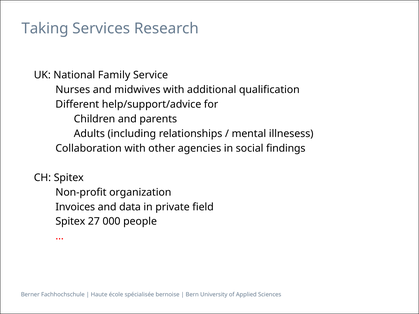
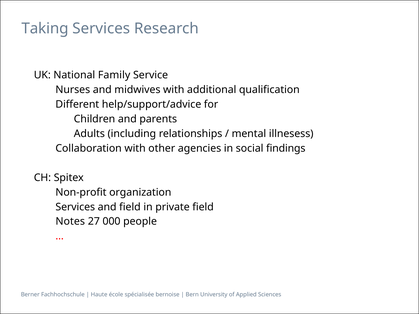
Invoices at (75, 207): Invoices -> Services
and data: data -> field
Spitex at (70, 222): Spitex -> Notes
